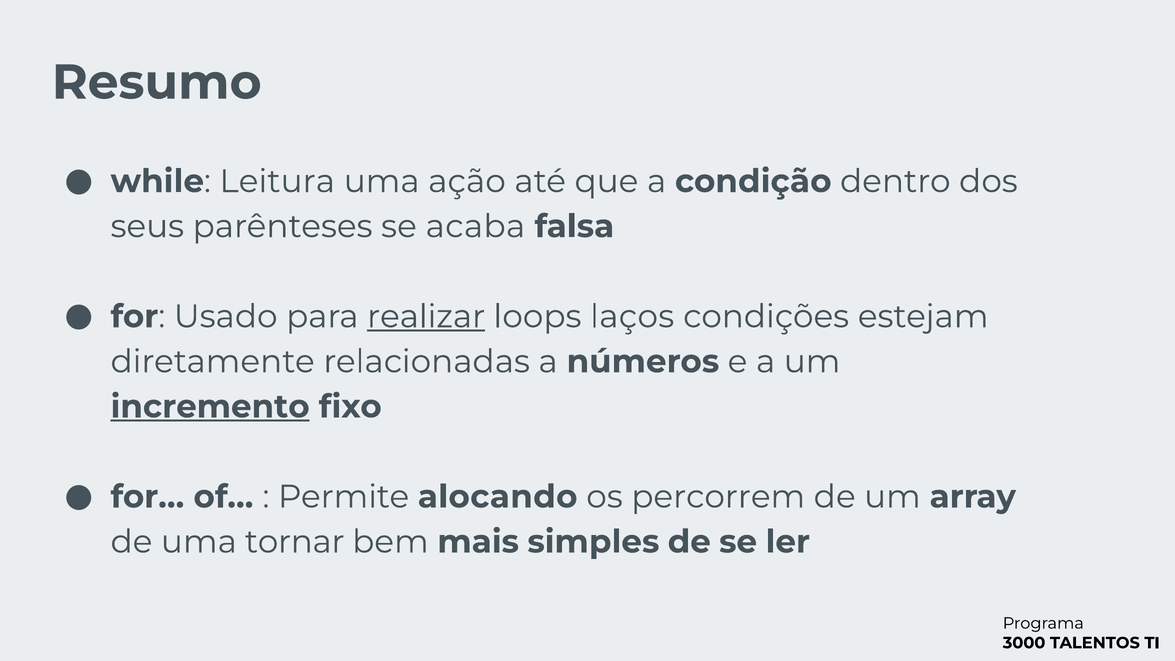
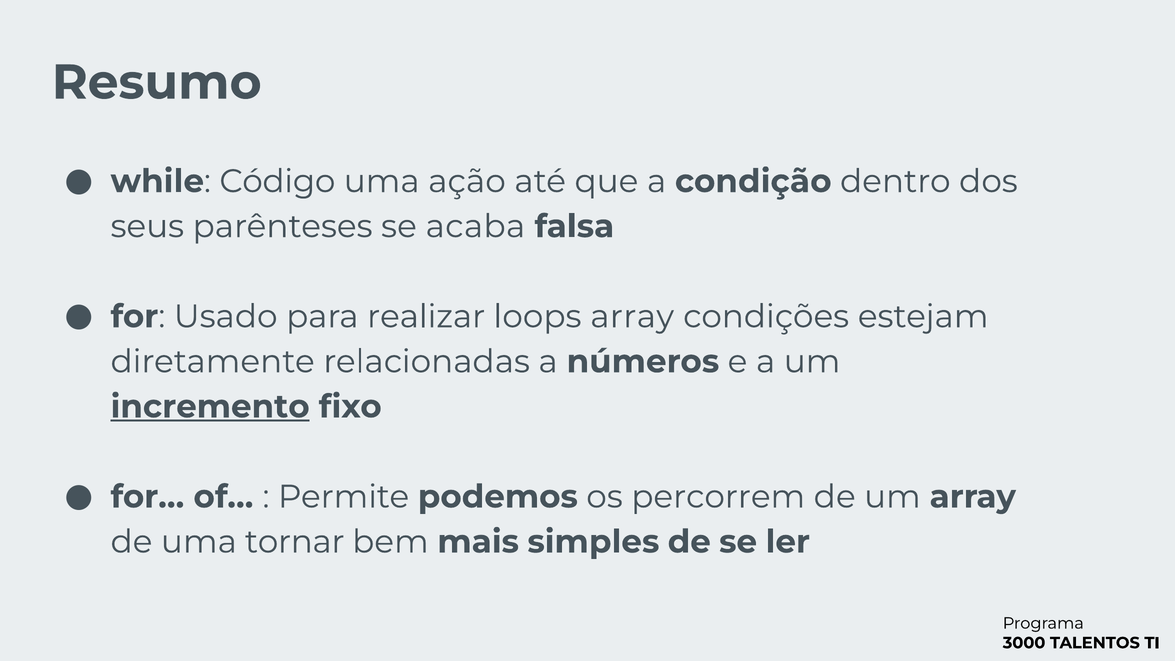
Leitura: Leitura -> Código
realizar underline: present -> none
loops laços: laços -> array
alocando: alocando -> podemos
